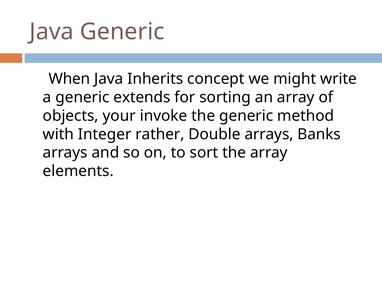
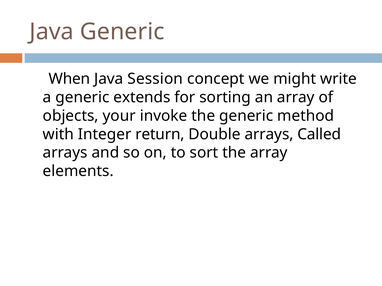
Inherits: Inherits -> Session
rather: rather -> return
Banks: Banks -> Called
